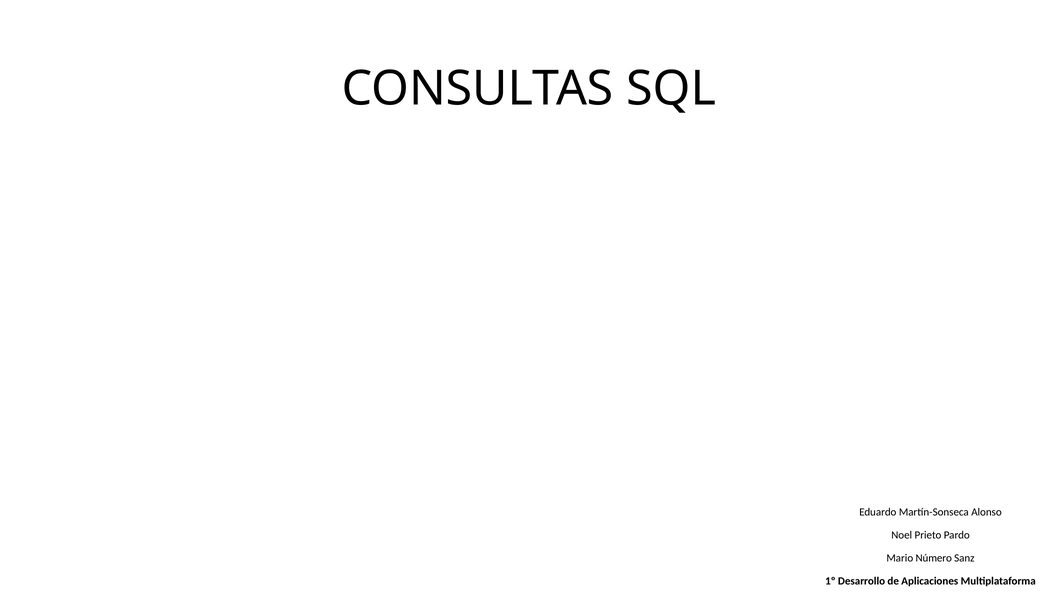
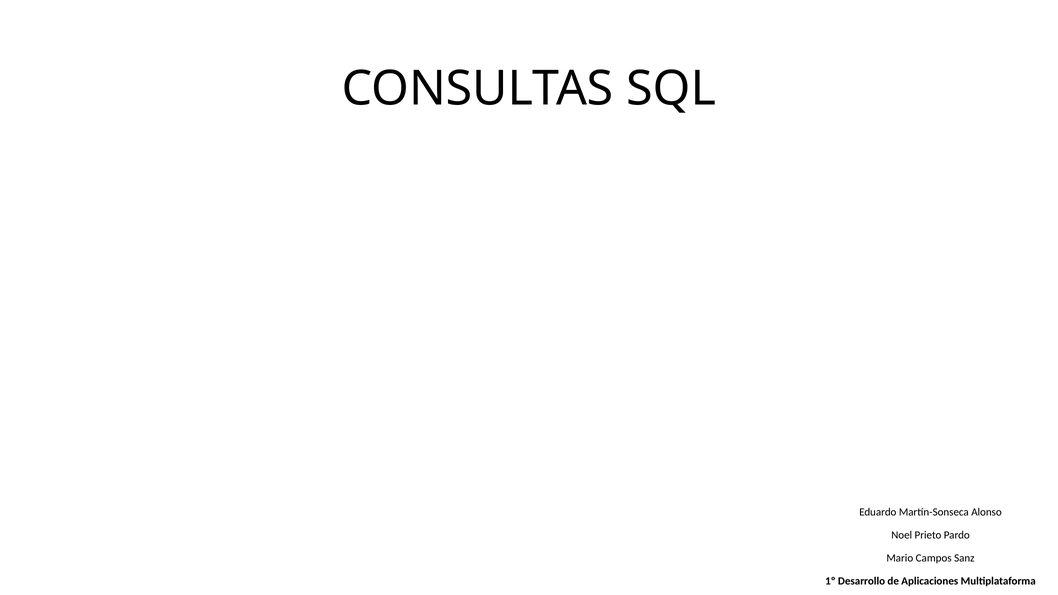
Número: Número -> Campos
